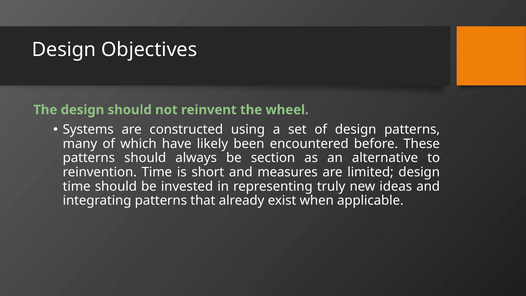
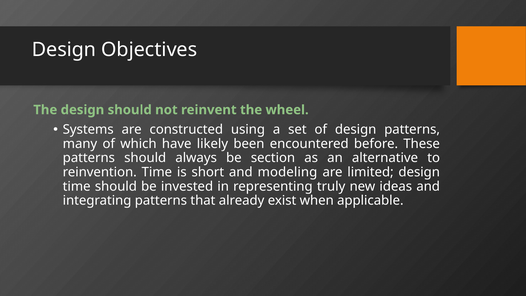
measures: measures -> modeling
